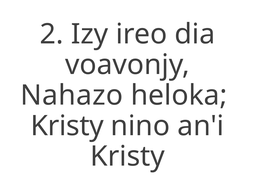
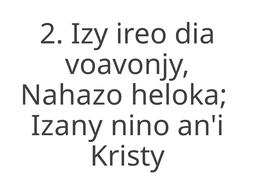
Kristy at (67, 126): Kristy -> Izany
